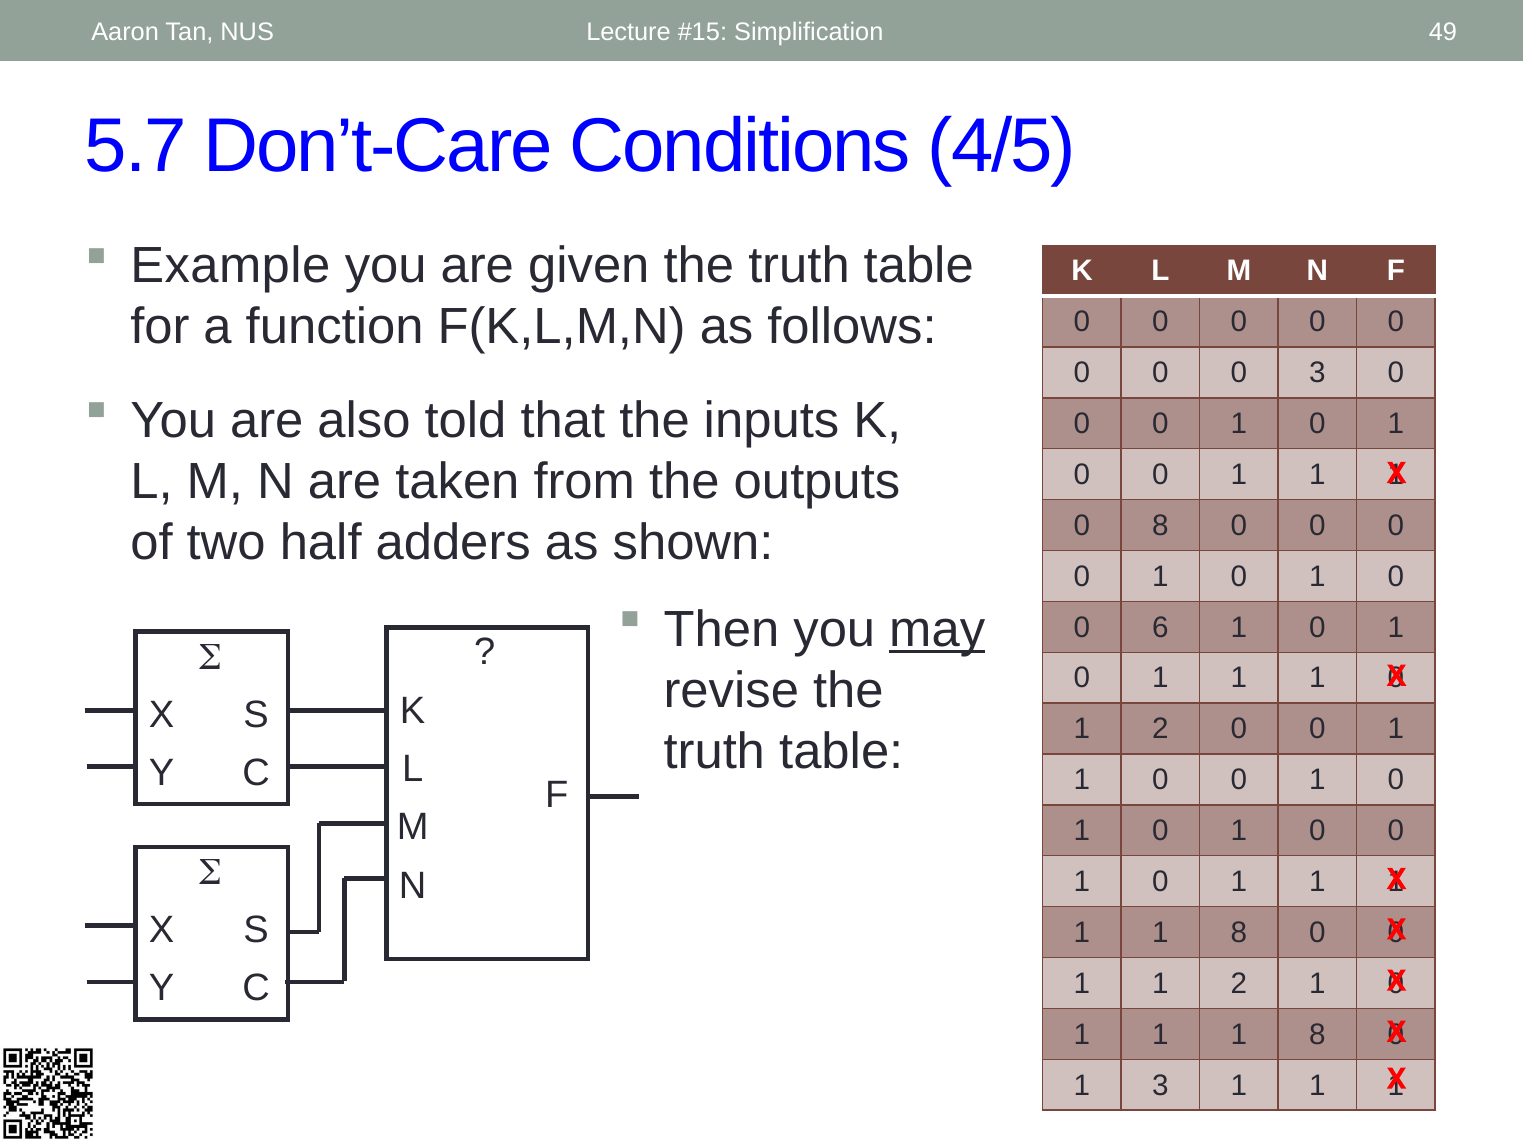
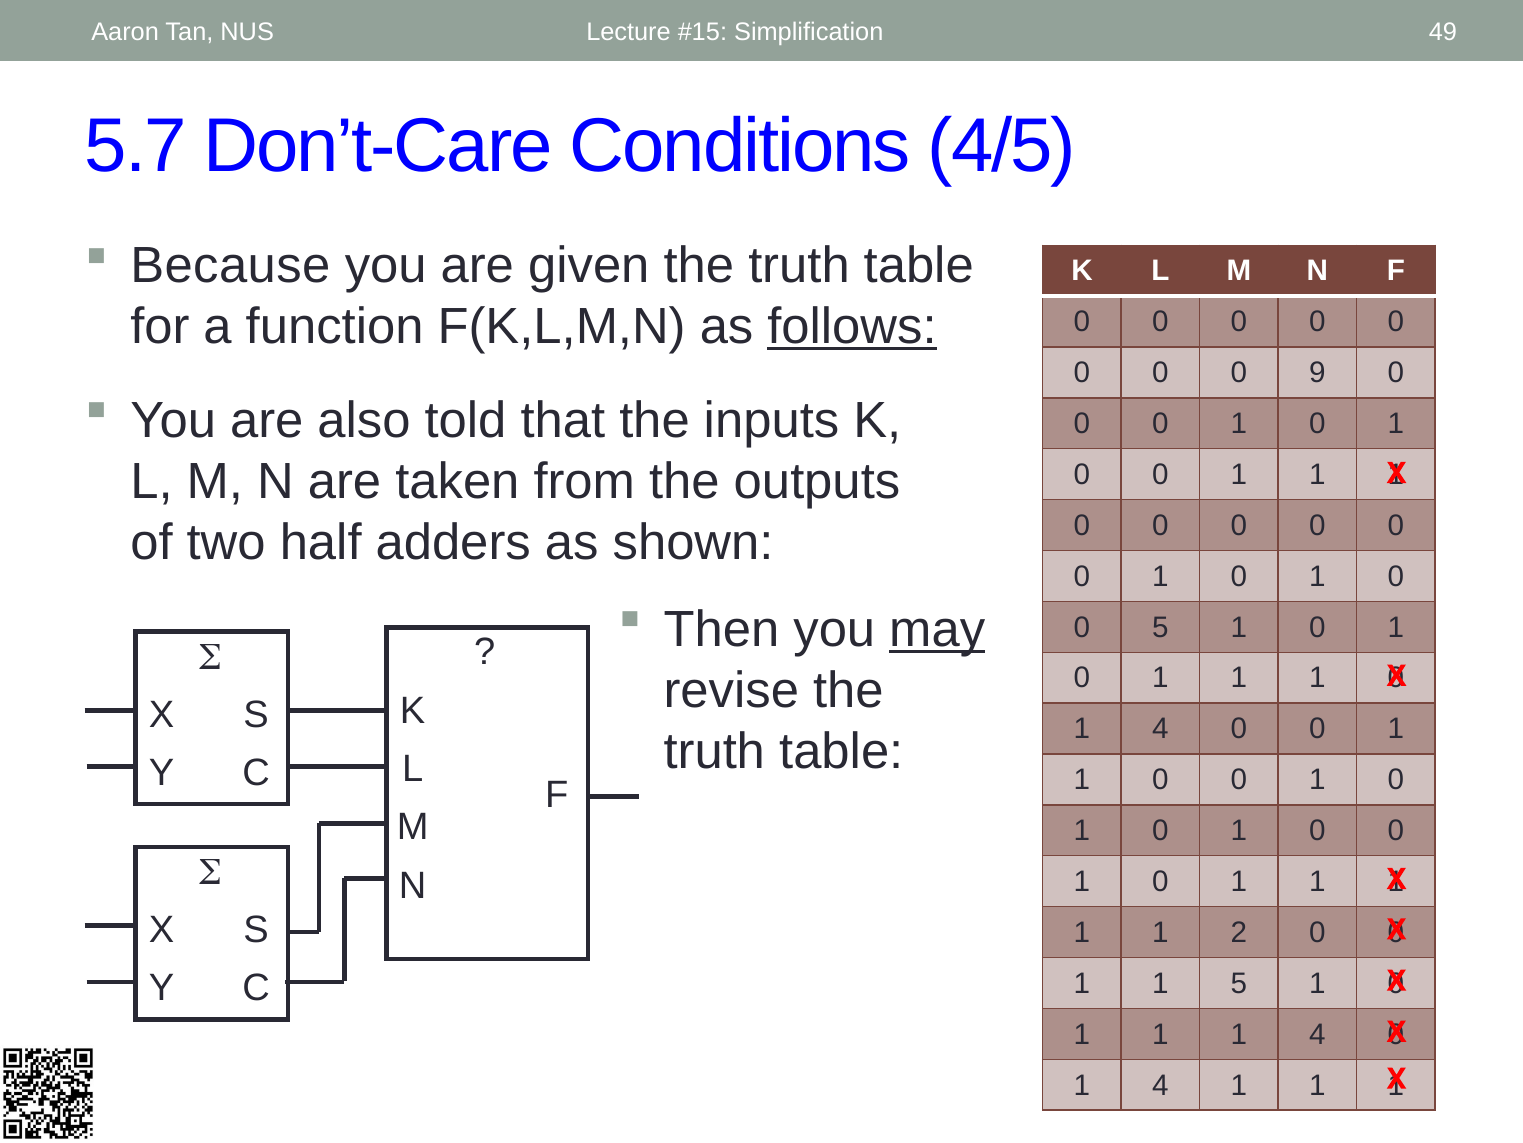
Example: Example -> Because
follows underline: none -> present
0 3: 3 -> 9
8 at (1160, 525): 8 -> 0
0 6: 6 -> 5
2 at (1160, 729): 2 -> 4
8 at (1239, 932): 8 -> 2
1 1 2: 2 -> 5
8 at (1317, 1034): 8 -> 4
3 at (1160, 1085): 3 -> 4
